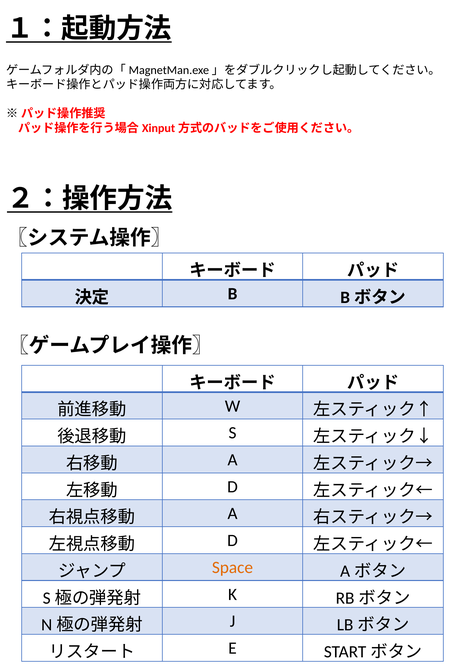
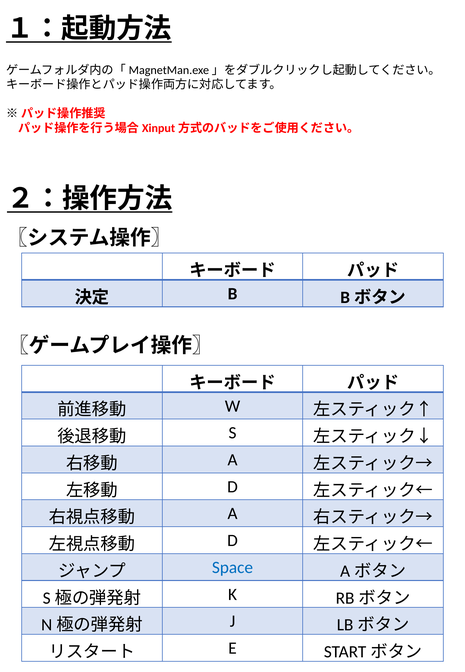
Space colour: orange -> blue
